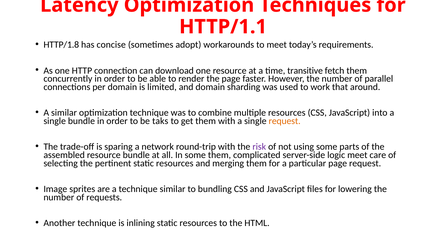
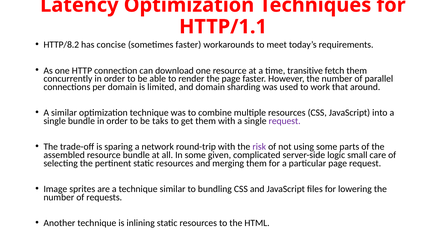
HTTP/1.8: HTTP/1.8 -> HTTP/8.2
sometimes adopt: adopt -> faster
request at (285, 121) colour: orange -> purple
some them: them -> given
logic meet: meet -> small
